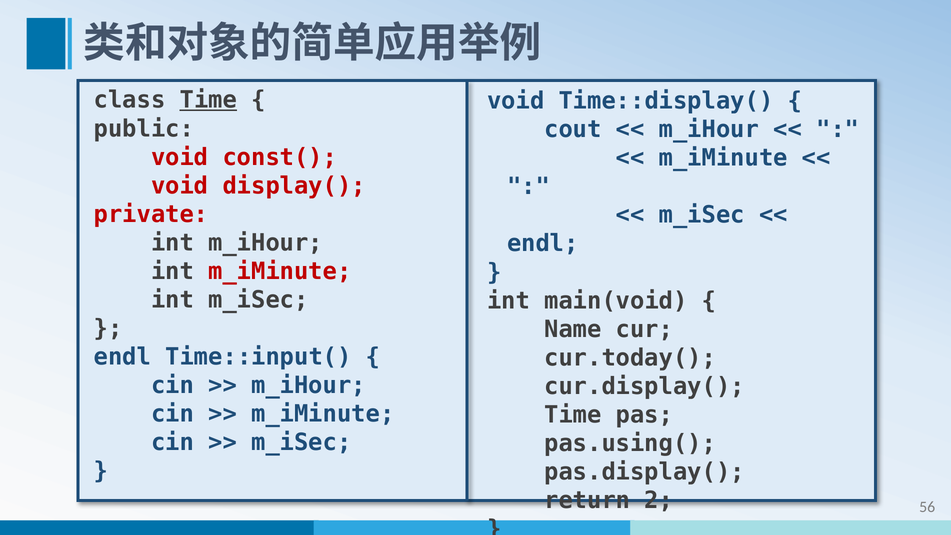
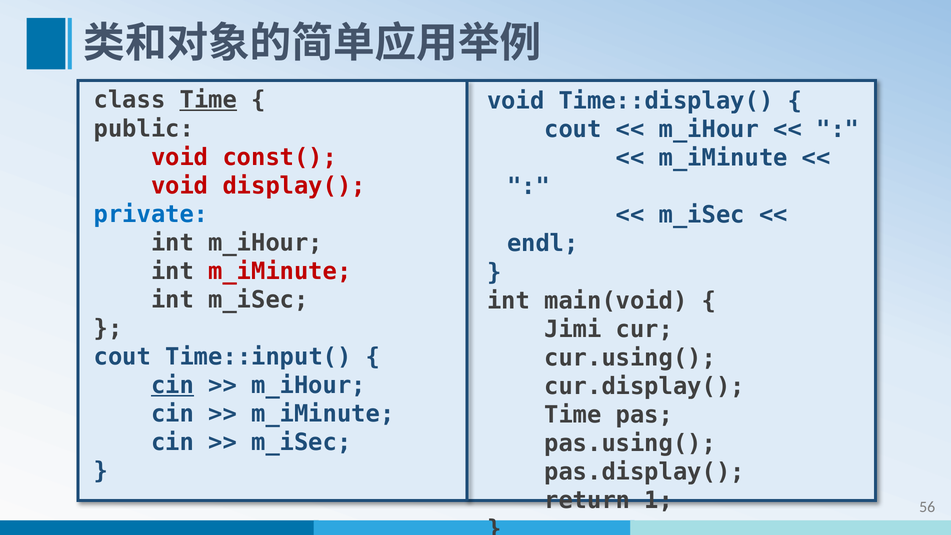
private colour: red -> blue
Name: Name -> Jimi
endl at (122, 357): endl -> cout
cur.today(: cur.today( -> cur.using(
cin at (173, 386) underline: none -> present
2: 2 -> 1
